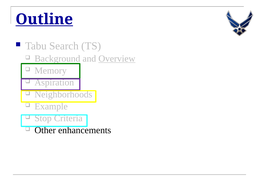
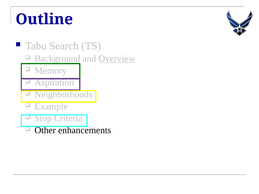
Outline underline: present -> none
